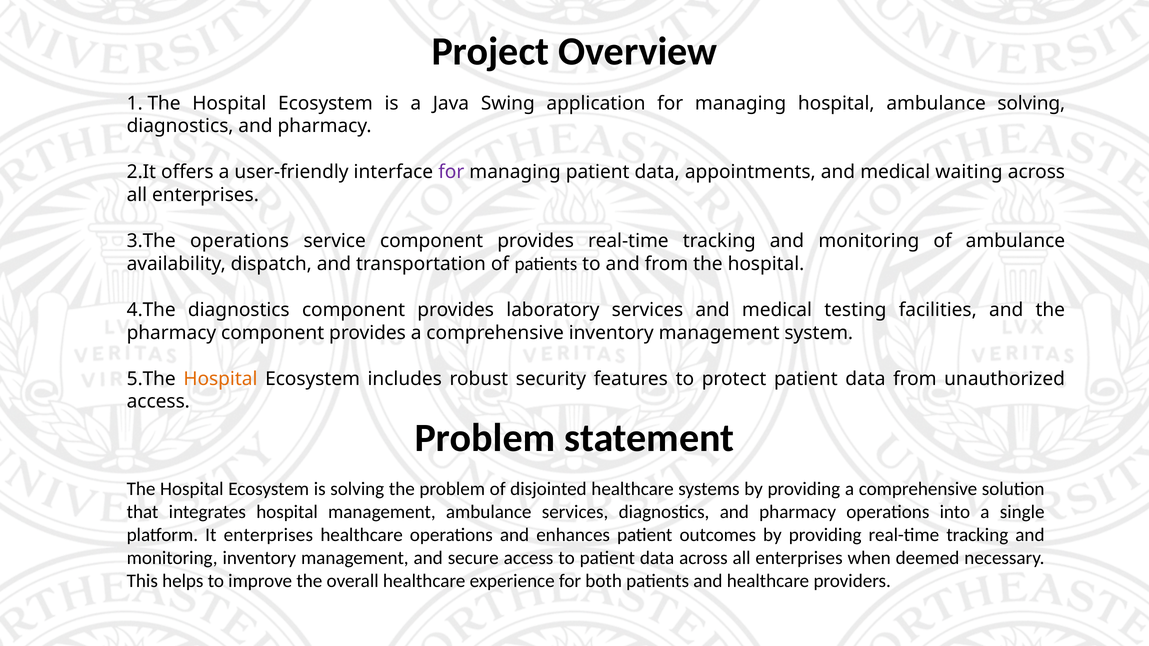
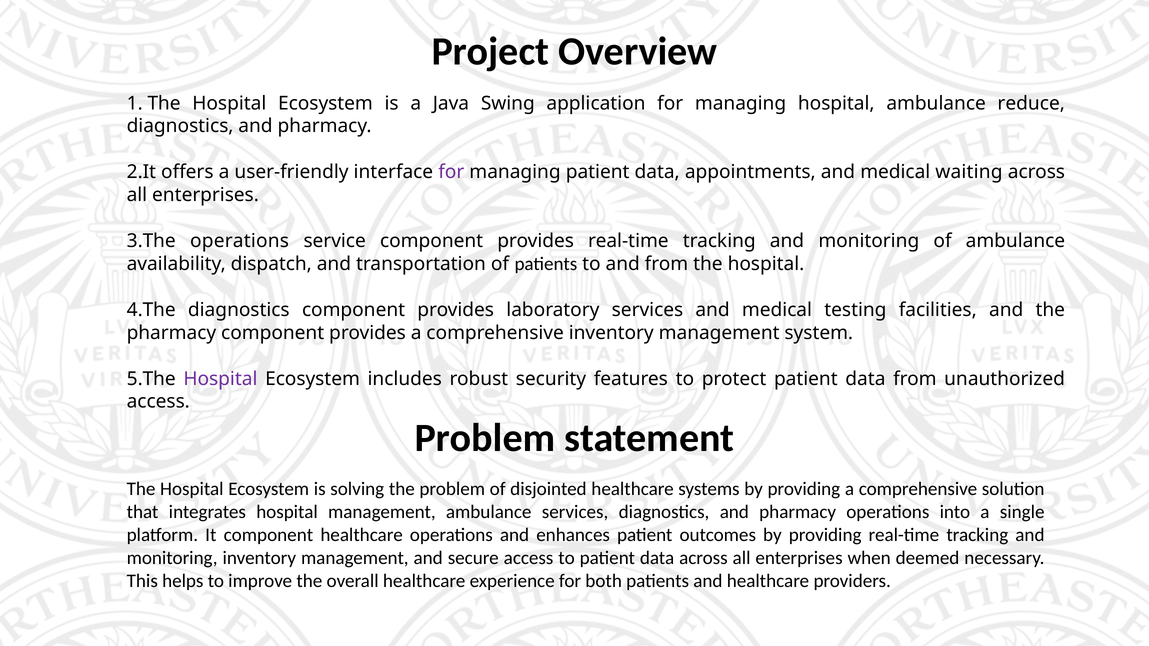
ambulance solving: solving -> reduce
Hospital at (220, 379) colour: orange -> purple
It enterprises: enterprises -> component
